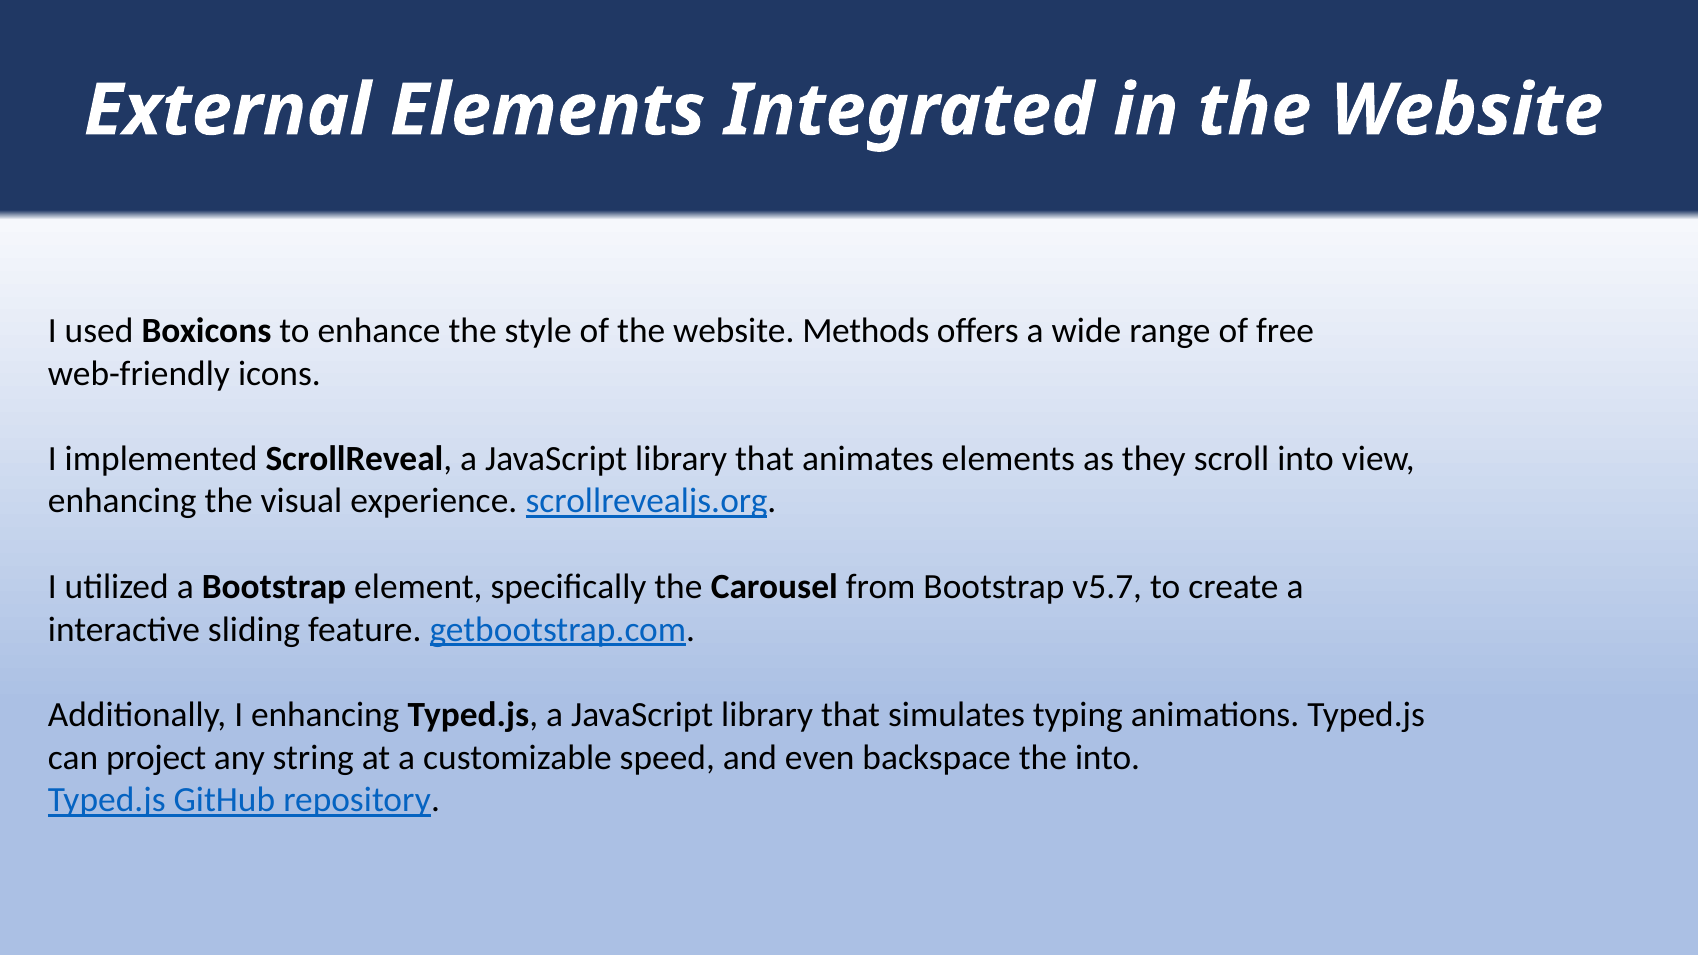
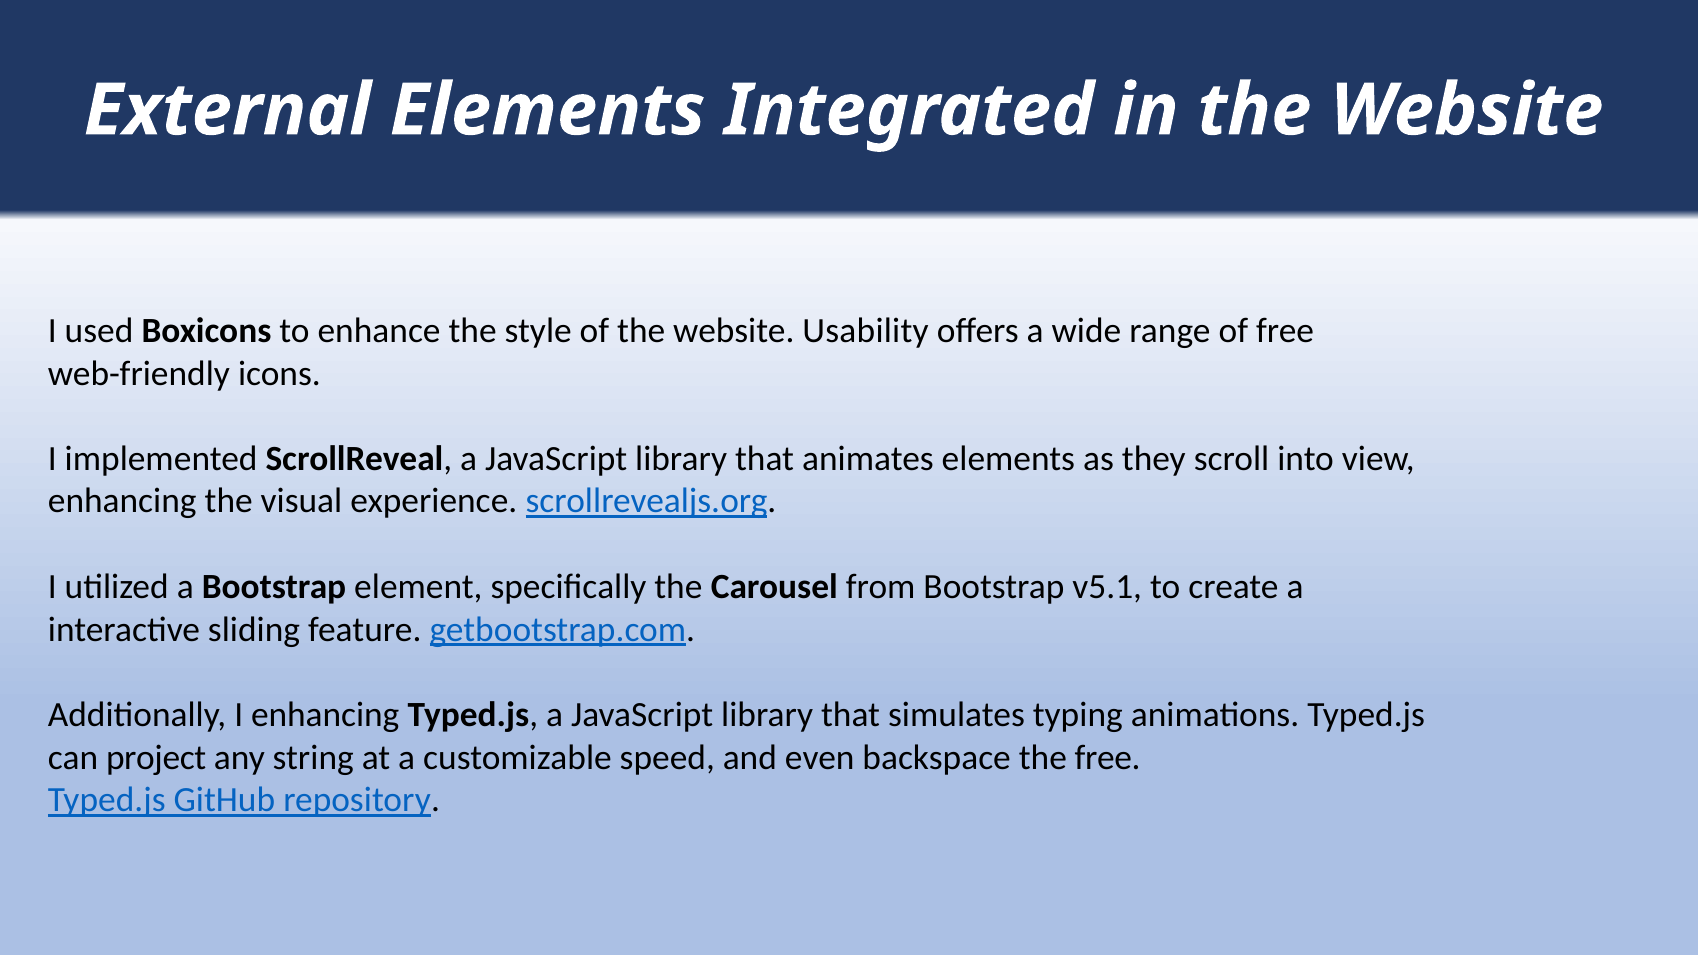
Methods: Methods -> Usability
v5.7: v5.7 -> v5.1
the into: into -> free
